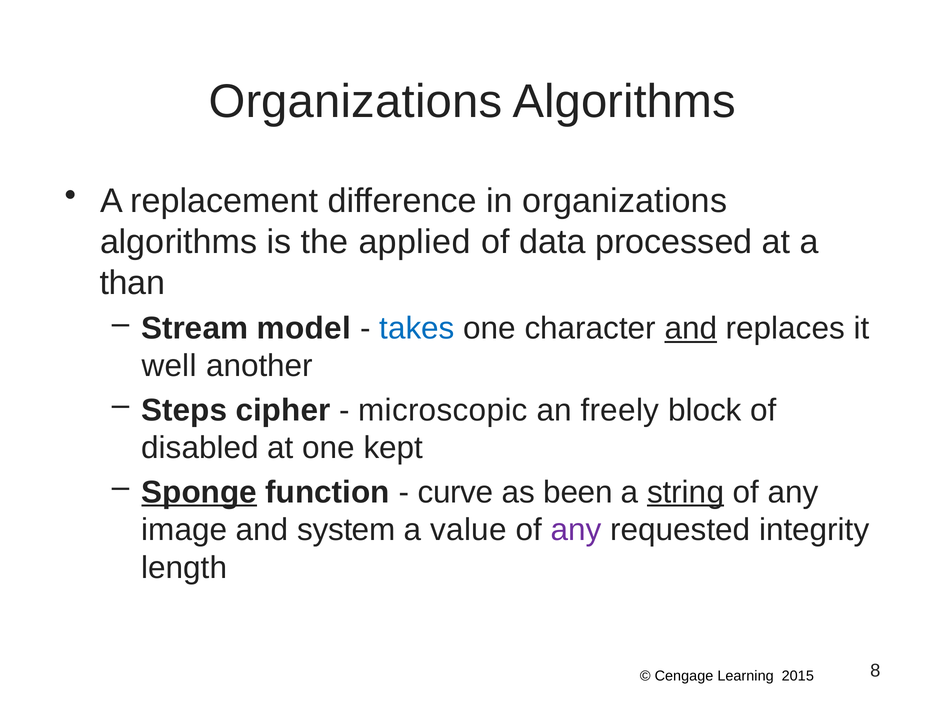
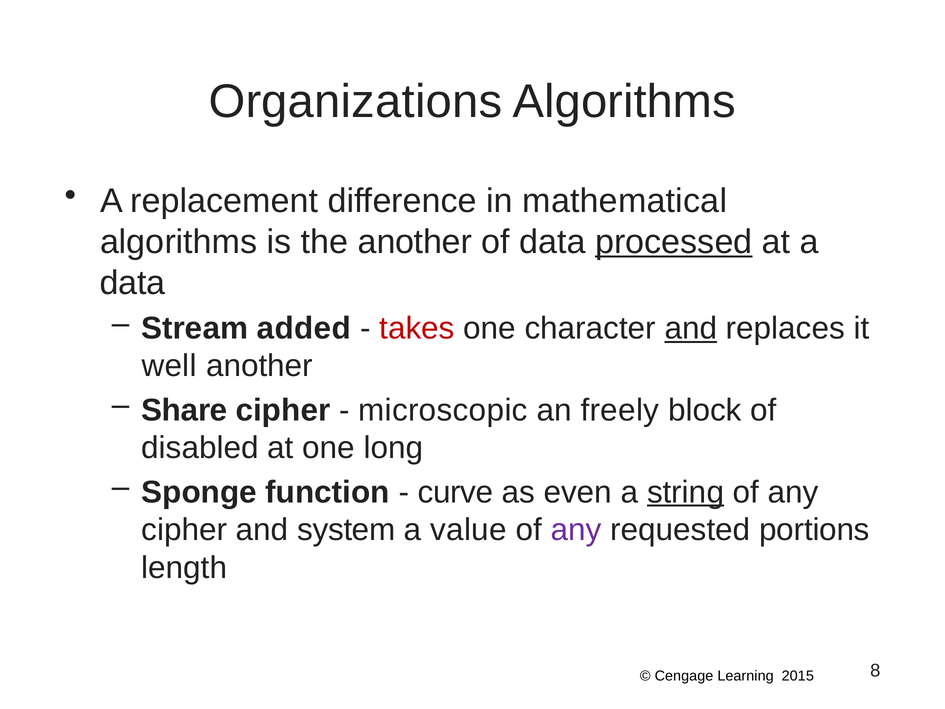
in organizations: organizations -> mathematical
the applied: applied -> another
processed underline: none -> present
than at (132, 283): than -> data
model: model -> added
takes colour: blue -> red
Steps: Steps -> Share
kept: kept -> long
Sponge underline: present -> none
been: been -> even
image at (184, 530): image -> cipher
integrity: integrity -> portions
